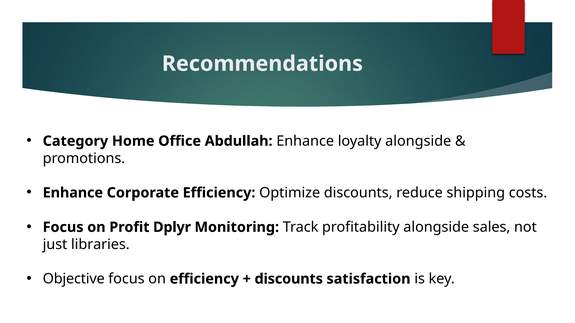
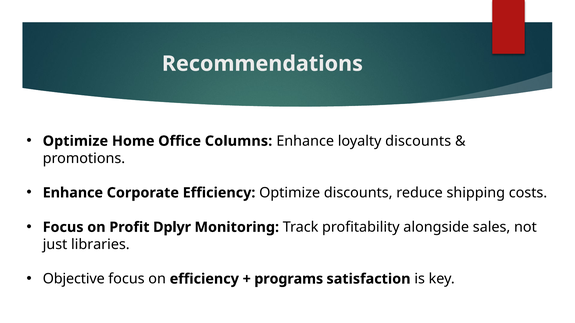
Category at (75, 141): Category -> Optimize
Abdullah: Abdullah -> Columns
loyalty alongside: alongside -> discounts
discounts at (289, 279): discounts -> programs
